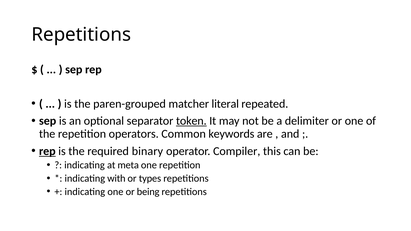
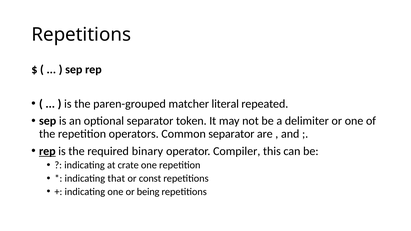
token underline: present -> none
Common keywords: keywords -> separator
meta: meta -> crate
with: with -> that
types: types -> const
